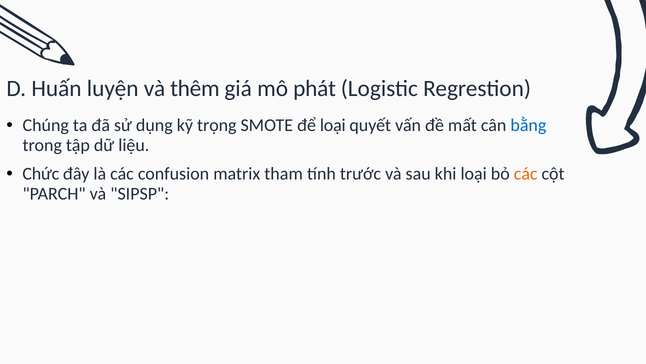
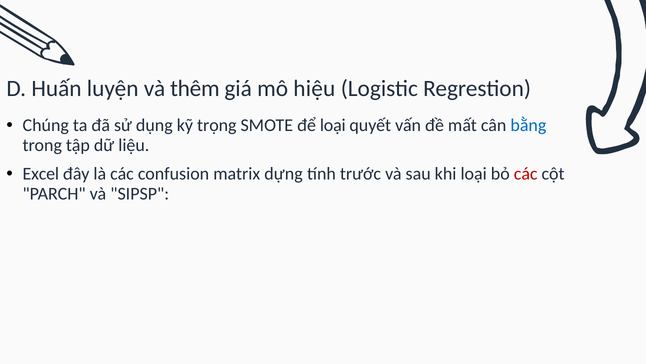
phát: phát -> hiệu
Chức: Chức -> Excel
tham: tham -> dựng
các at (526, 174) colour: orange -> red
